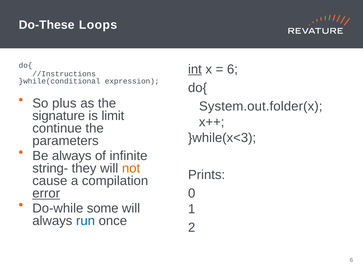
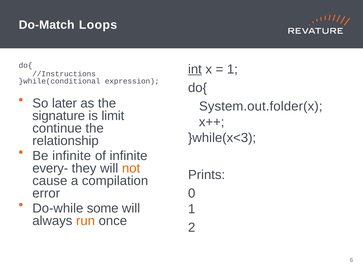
Do-These: Do-These -> Do-Match
6 at (232, 69): 6 -> 1
plus: plus -> later
parameters: parameters -> relationship
Be always: always -> infinite
string-: string- -> every-
error underline: present -> none
run colour: blue -> orange
